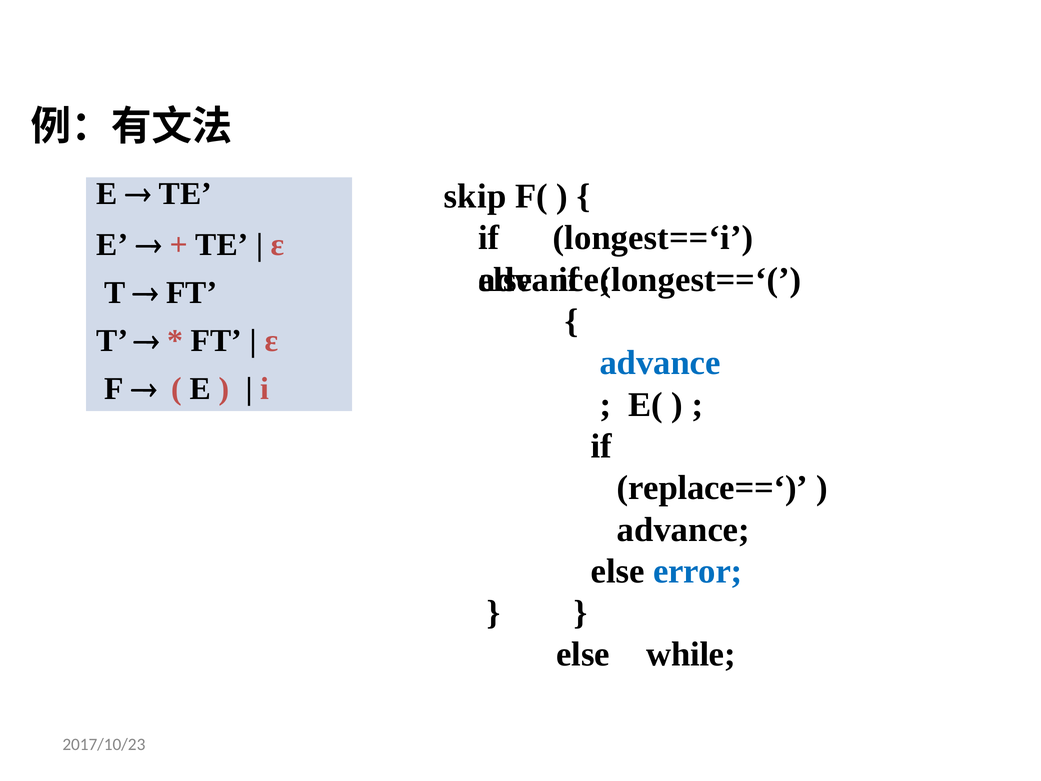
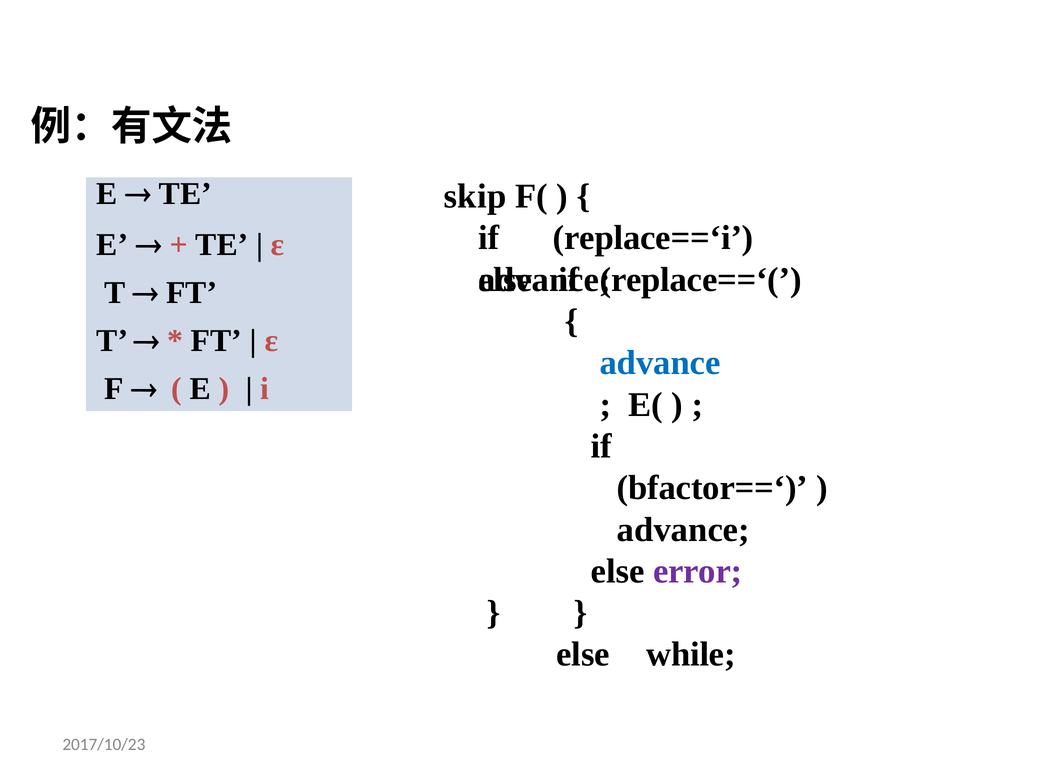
longest==‘i: longest==‘i -> replace==‘i
longest==‘(: longest==‘( -> replace==‘(
replace==‘: replace==‘ -> bfactor==‘
error colour: blue -> purple
